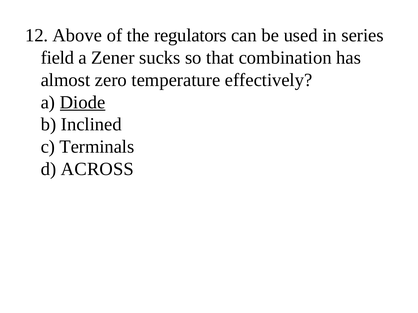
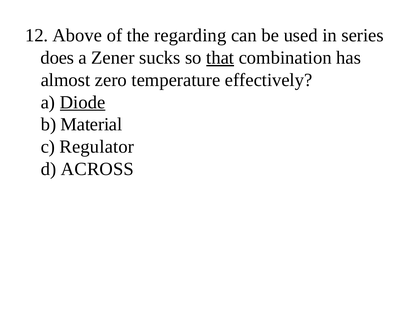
regulators: regulators -> regarding
field: field -> does
that underline: none -> present
Inclined: Inclined -> Material
Terminals: Terminals -> Regulator
